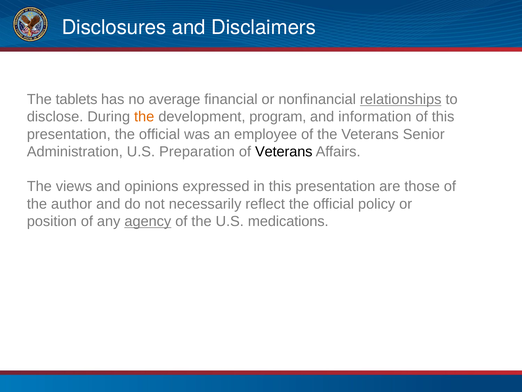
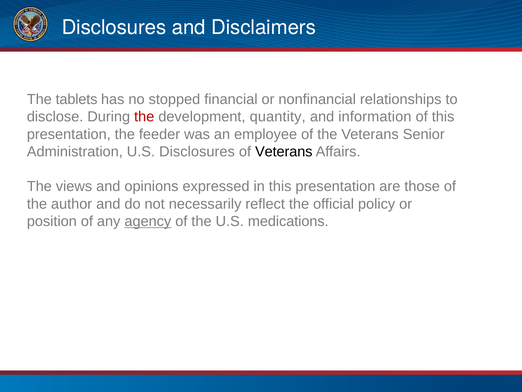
average: average -> stopped
relationships underline: present -> none
the at (144, 117) colour: orange -> red
program: program -> quantity
presentation the official: official -> feeder
U.S Preparation: Preparation -> Disclosures
